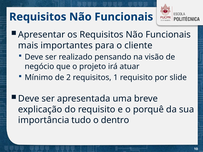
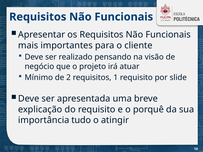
dentro: dentro -> atingir
